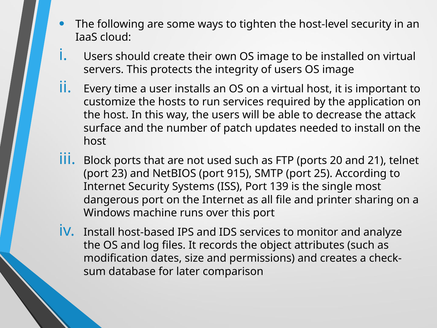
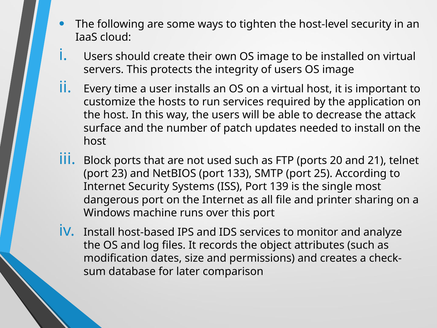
915: 915 -> 133
